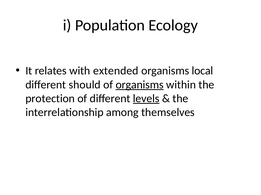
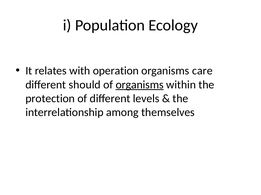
extended: extended -> operation
local: local -> care
levels underline: present -> none
